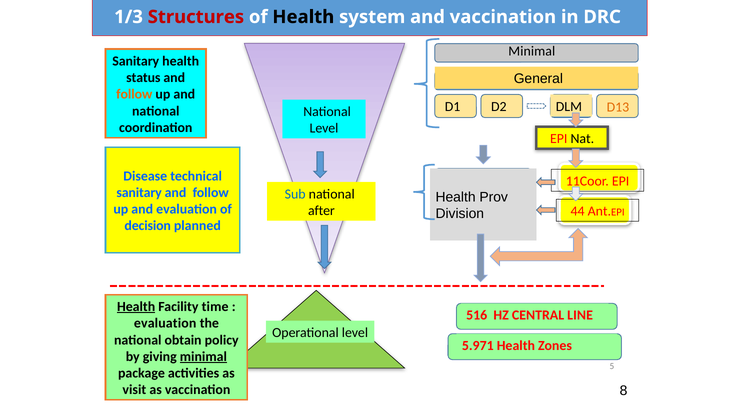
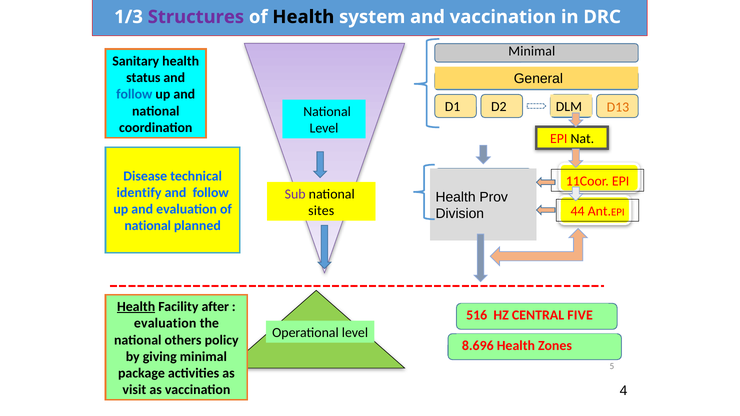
Structures colour: red -> purple
follow at (134, 94) colour: orange -> blue
sanitary at (139, 193): sanitary -> identify
Sub colour: blue -> purple
after: after -> sites
decision at (148, 226): decision -> national
time: time -> after
LINE: LINE -> FIVE
obtain: obtain -> others
5.971: 5.971 -> 8.696
minimal at (203, 357) underline: present -> none
8: 8 -> 4
